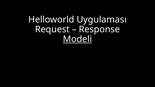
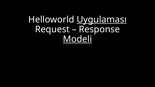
Uygulaması underline: none -> present
